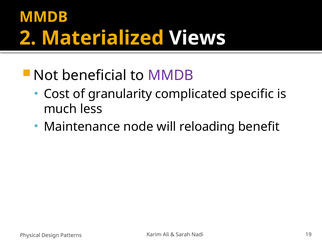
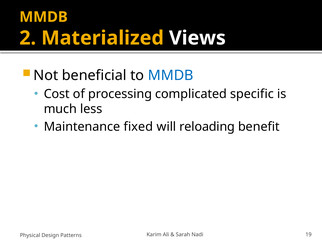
MMDB at (171, 75) colour: purple -> blue
granularity: granularity -> processing
node: node -> fixed
